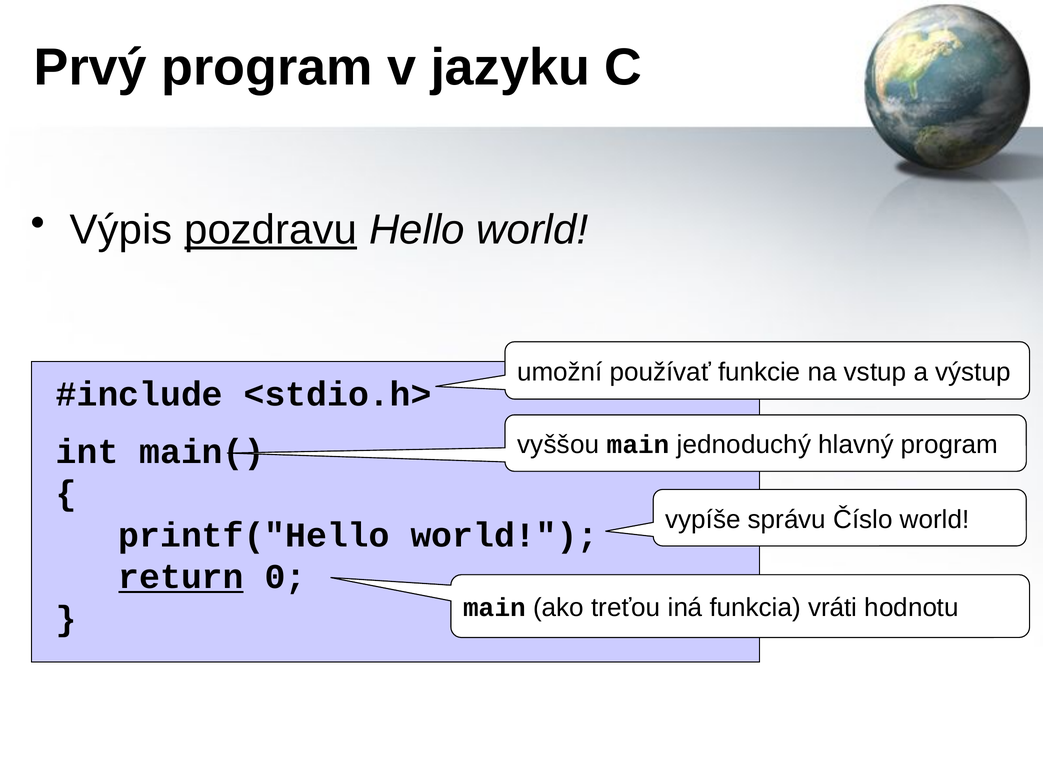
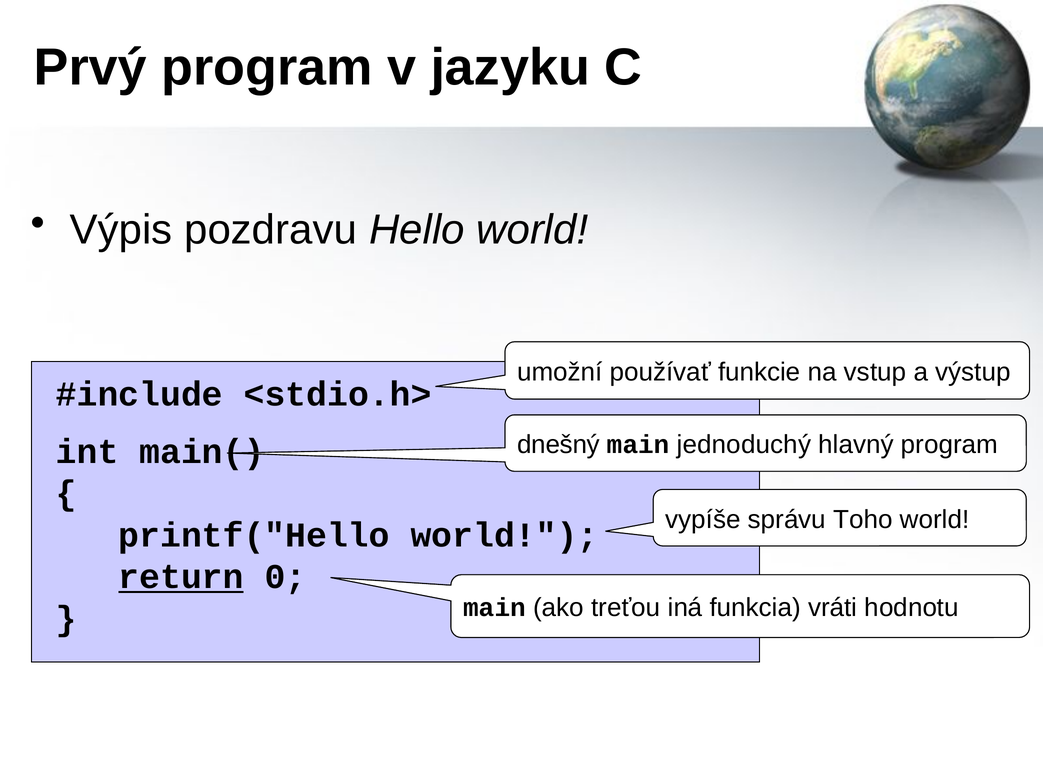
pozdravu underline: present -> none
vyššou: vyššou -> dnešný
Číslo: Číslo -> Toho
